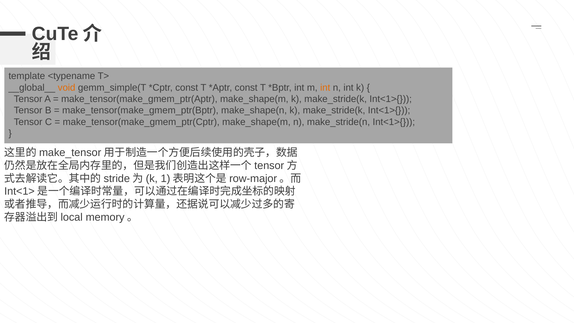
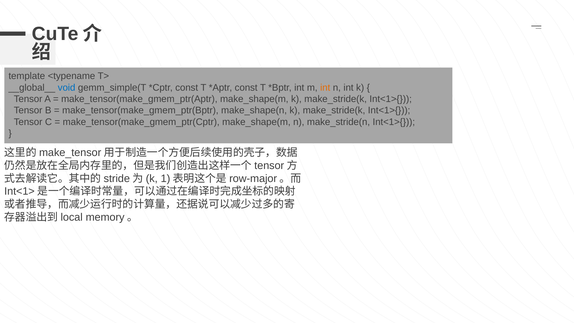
void colour: orange -> blue
